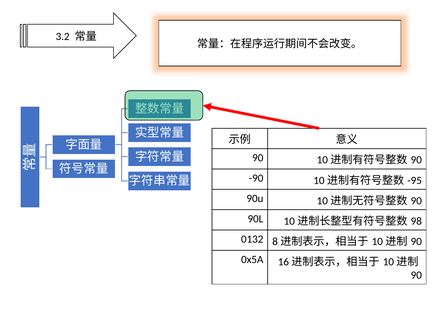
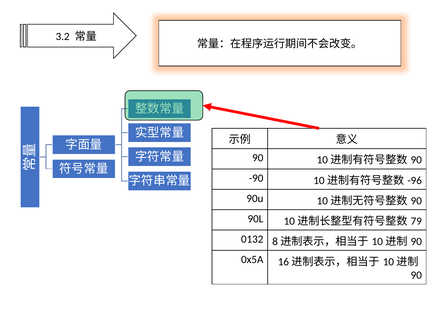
-95: -95 -> -96
98: 98 -> 79
